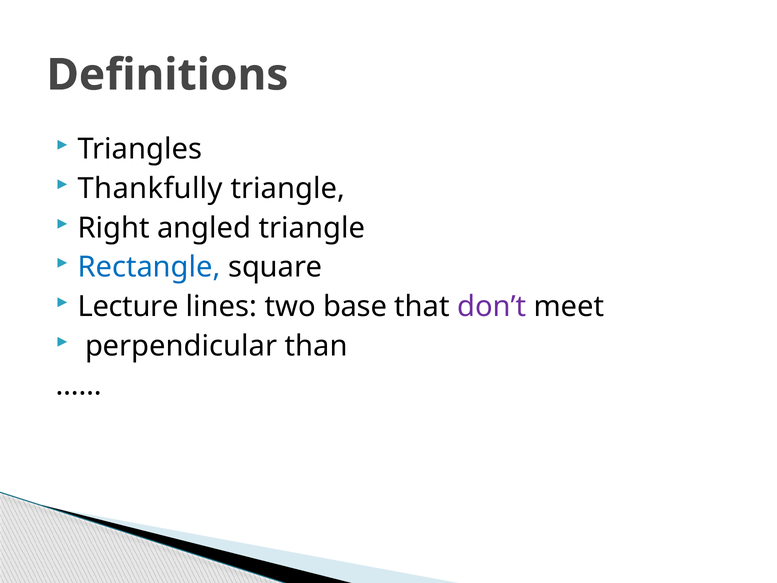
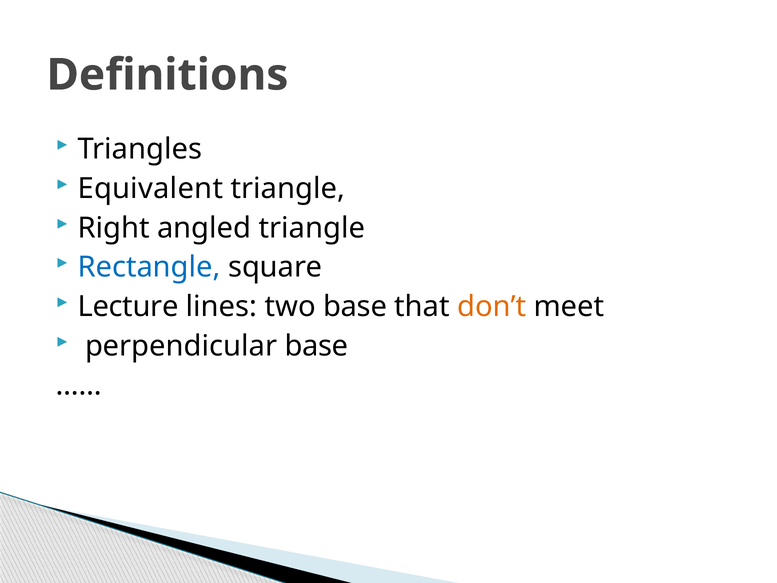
Thankfully: Thankfully -> Equivalent
don’t colour: purple -> orange
perpendicular than: than -> base
